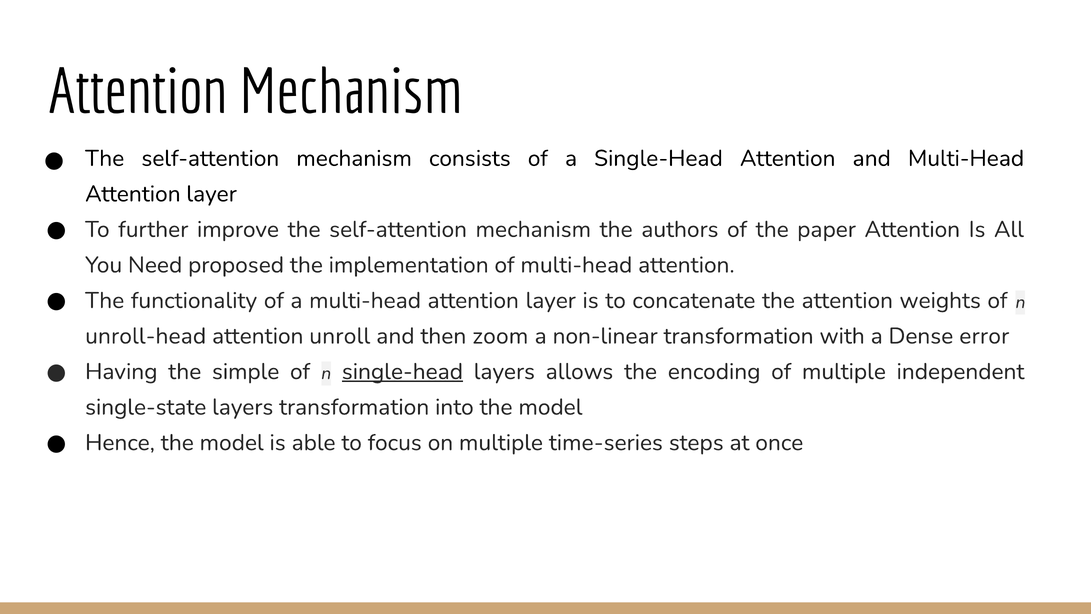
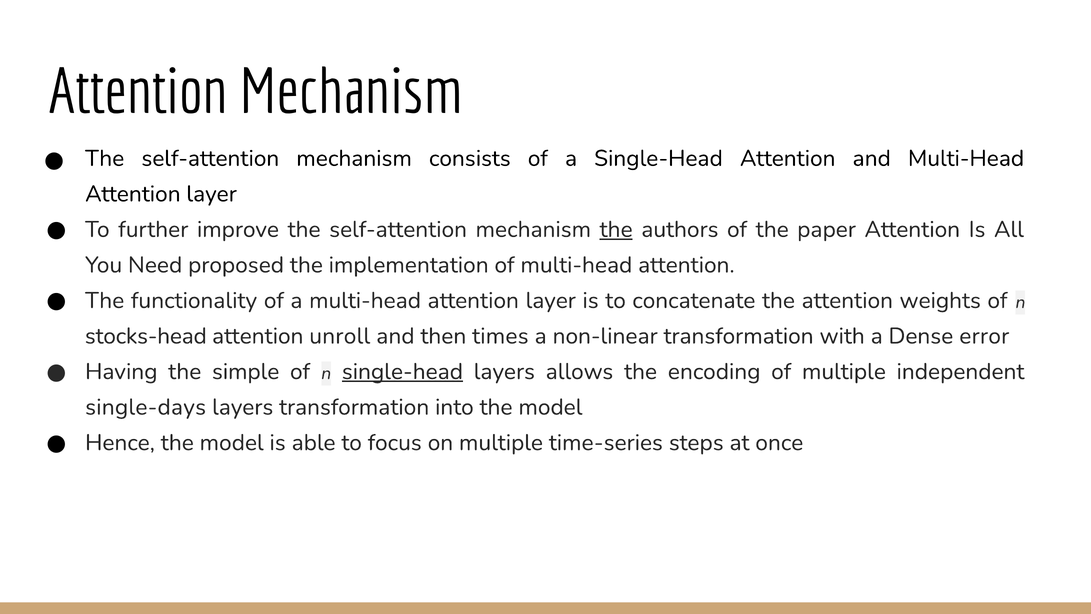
the at (616, 229) underline: none -> present
unroll-head: unroll-head -> stocks-head
zoom: zoom -> times
single-state: single-state -> single-days
